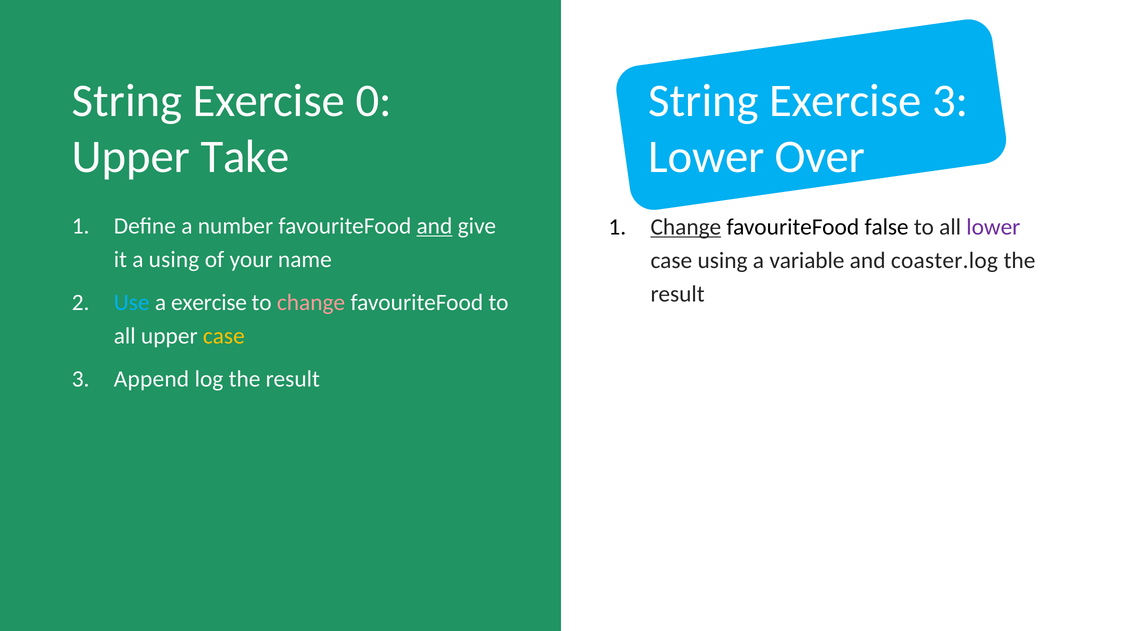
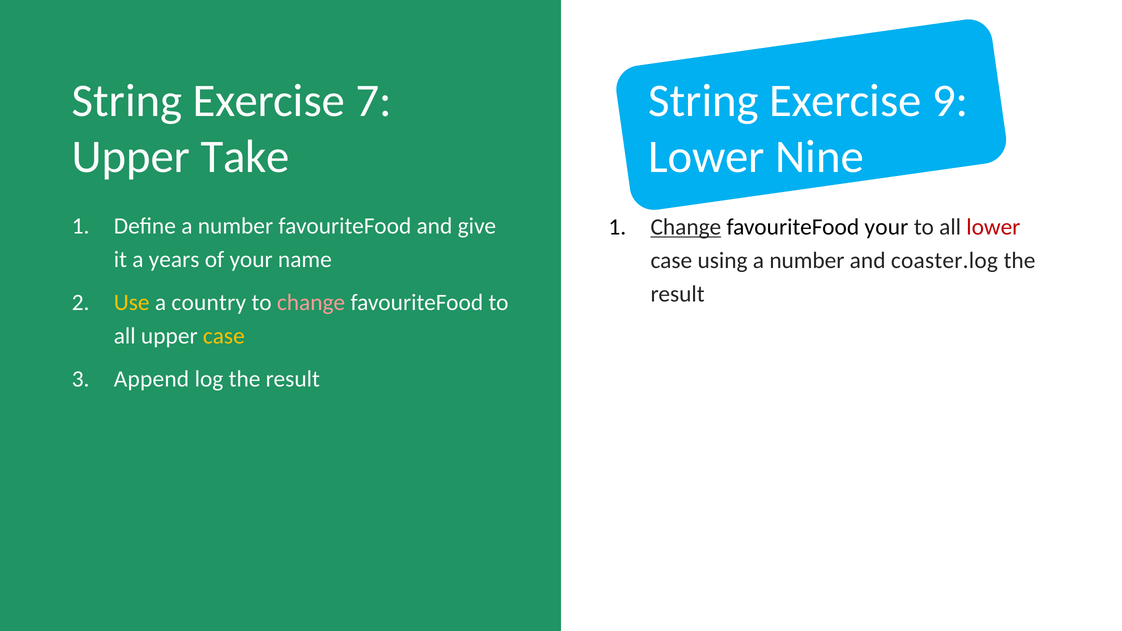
0: 0 -> 7
Exercise 3: 3 -> 9
Over: Over -> Nine
and at (434, 226) underline: present -> none
favouriteFood false: false -> your
lower at (993, 227) colour: purple -> red
a using: using -> years
using a variable: variable -> number
Use colour: light blue -> yellow
a exercise: exercise -> country
